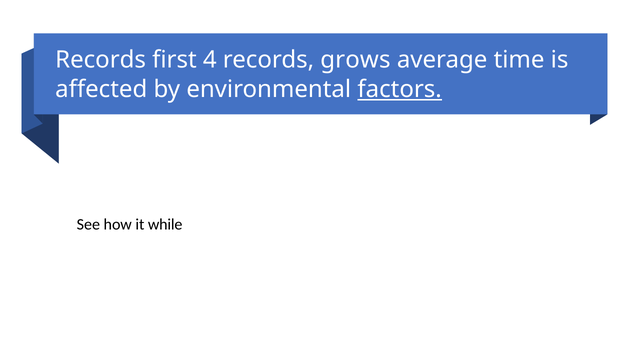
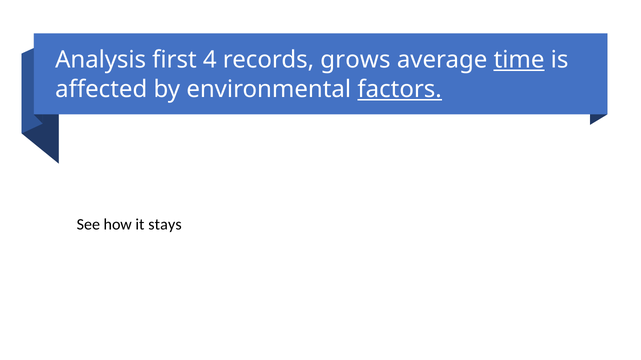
Records at (101, 60): Records -> Analysis
time underline: none -> present
while: while -> stays
